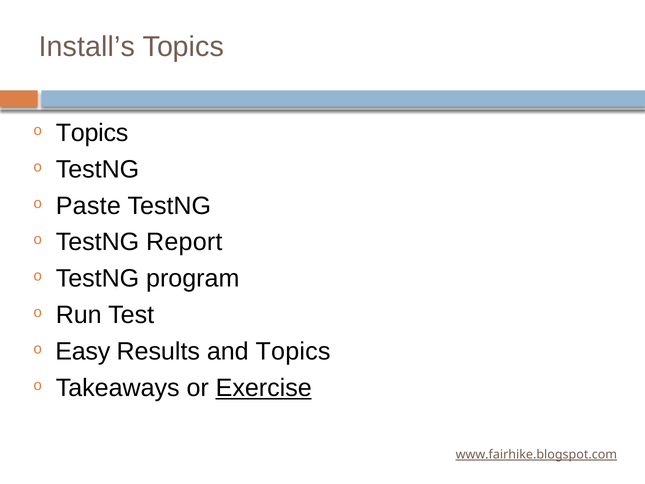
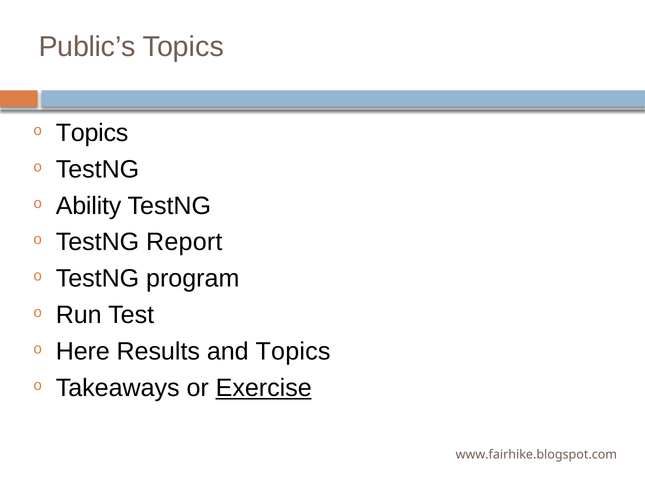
Install’s: Install’s -> Public’s
Paste: Paste -> Ability
Easy: Easy -> Here
www.fairhike.blogspot.com underline: present -> none
